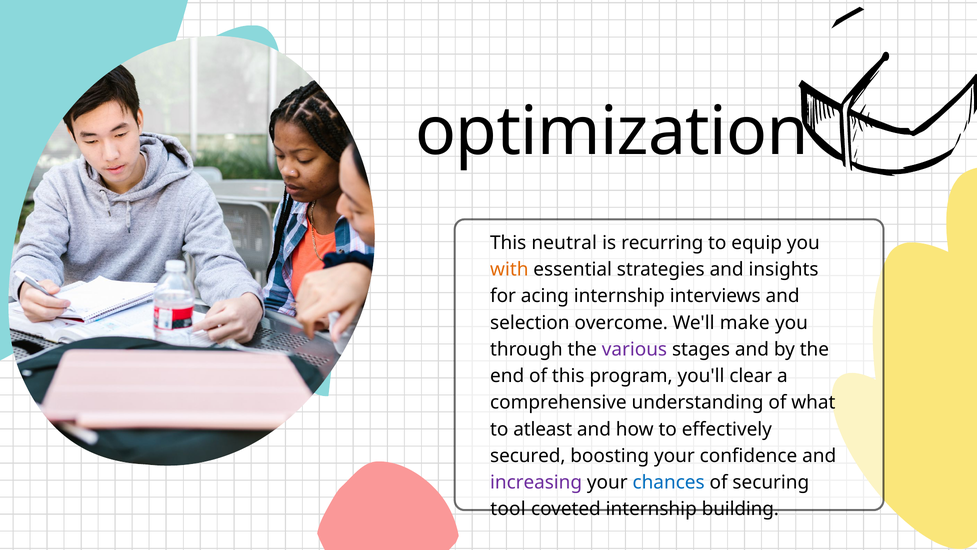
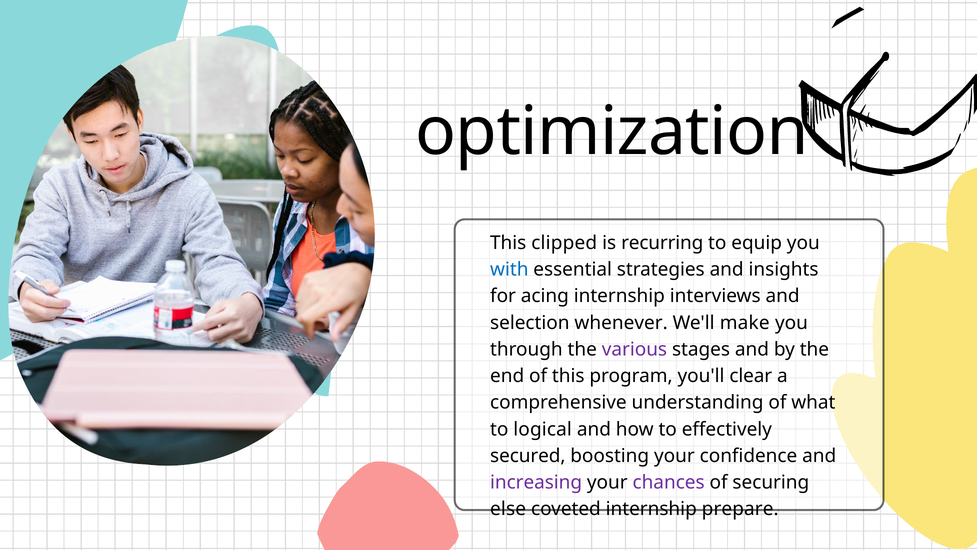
neutral: neutral -> clipped
with colour: orange -> blue
overcome: overcome -> whenever
atleast: atleast -> logical
chances colour: blue -> purple
tool: tool -> else
building: building -> prepare
